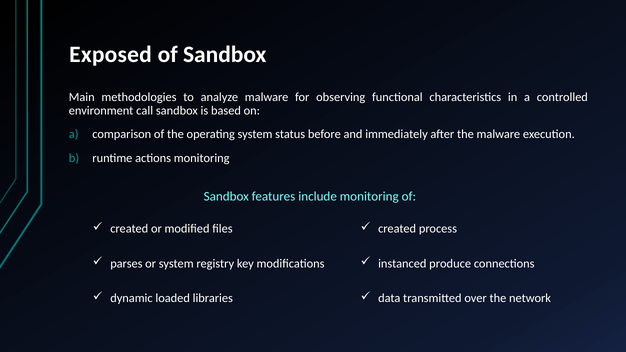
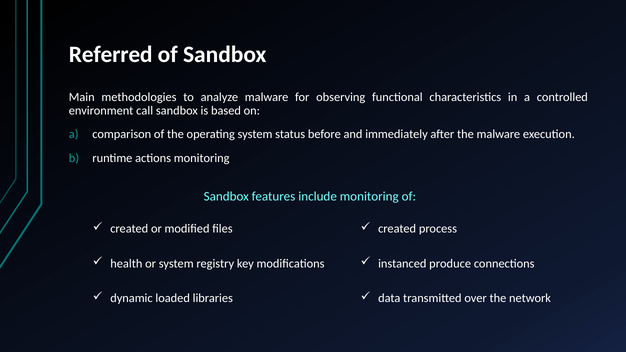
Exposed: Exposed -> Referred
parses: parses -> health
